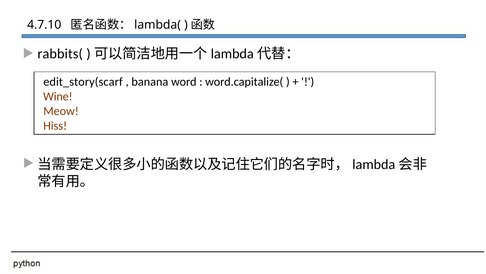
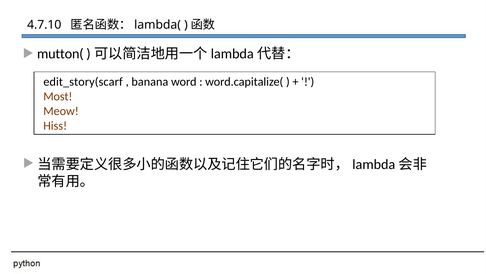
rabbits(: rabbits( -> mutton(
Wine: Wine -> Most
